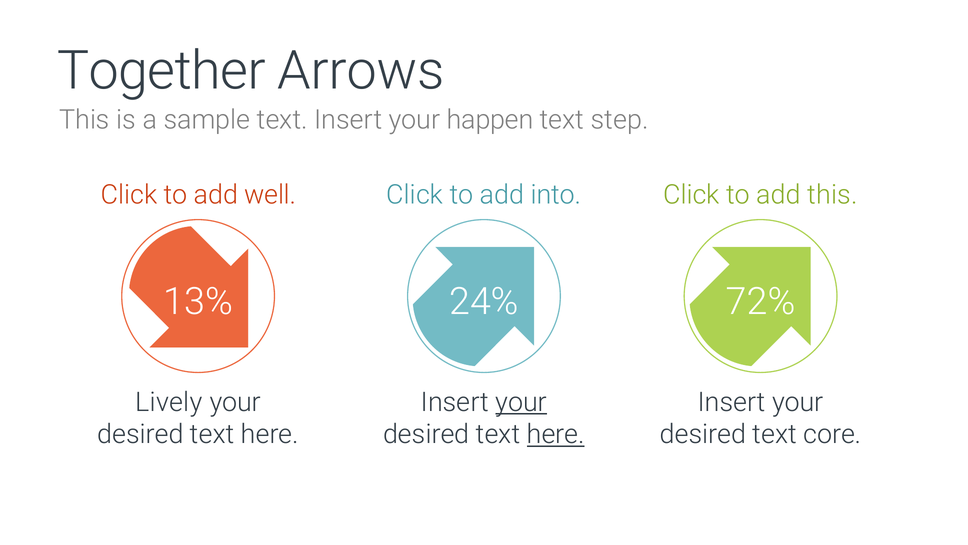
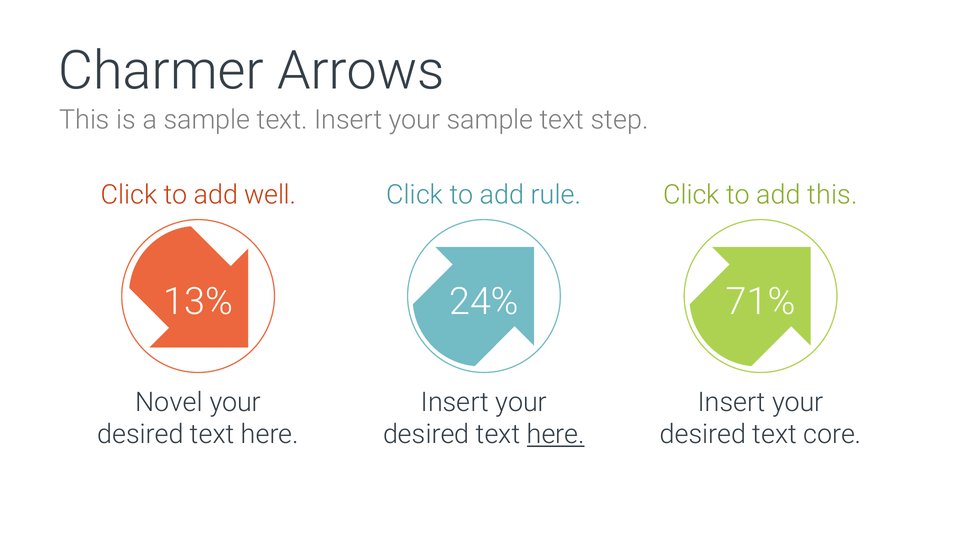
Together: Together -> Charmer
your happen: happen -> sample
into: into -> rule
72%: 72% -> 71%
Lively: Lively -> Novel
your at (521, 402) underline: present -> none
